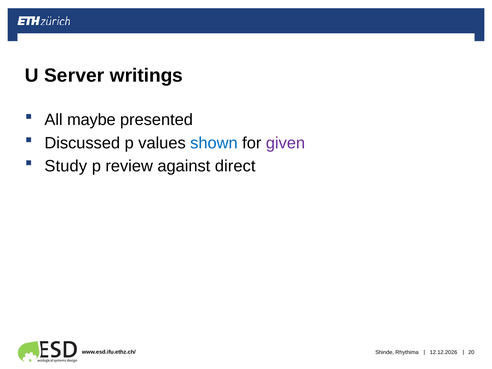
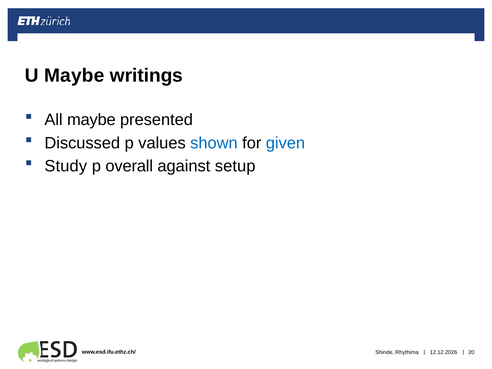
U Server: Server -> Maybe
given colour: purple -> blue
review: review -> overall
direct: direct -> setup
